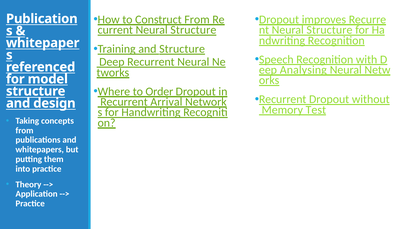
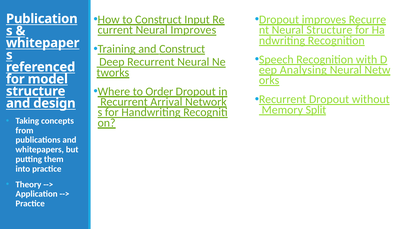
Construct From: From -> Input
Structure at (193, 30): Structure -> Improves
and Structure: Structure -> Construct
Test: Test -> Split
